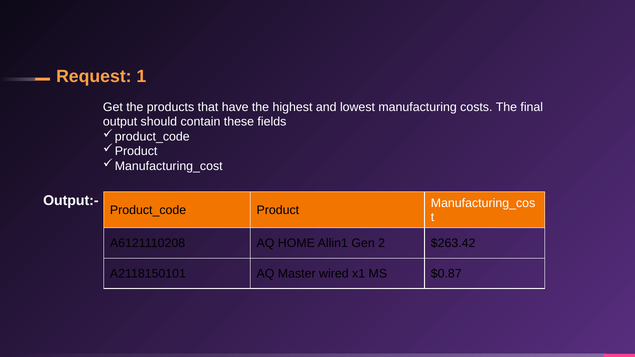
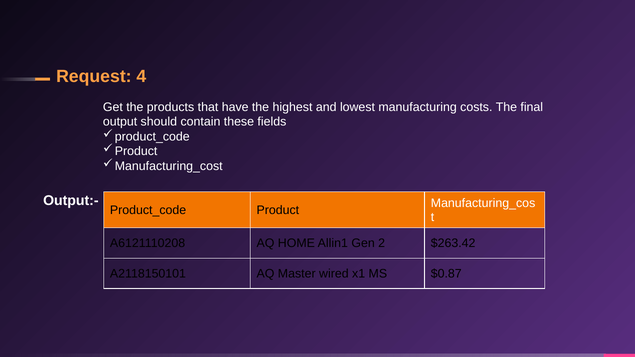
1: 1 -> 4
